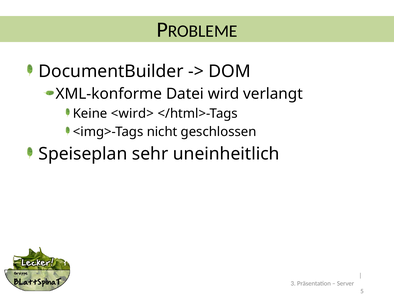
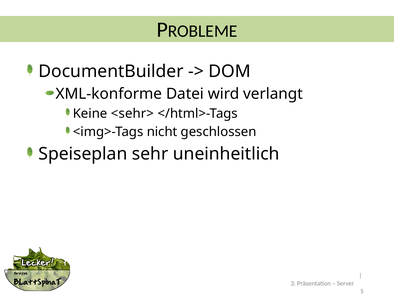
<wird>: <wird> -> <sehr>
